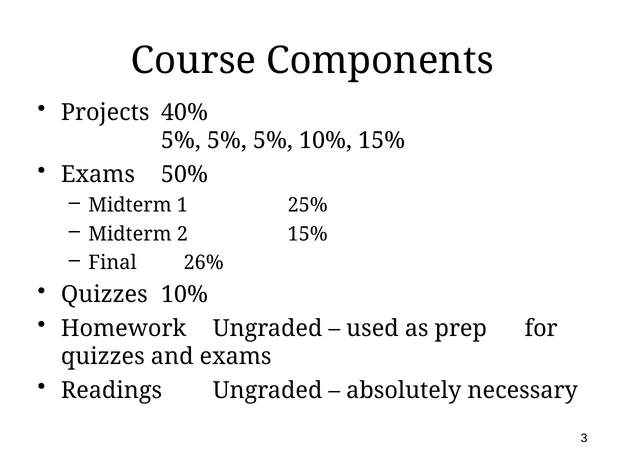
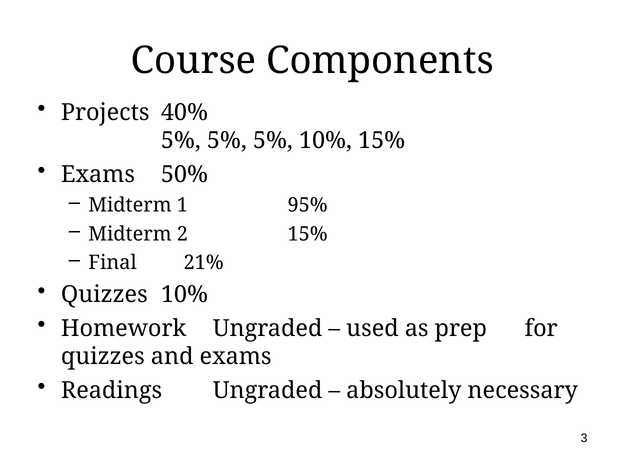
25%: 25% -> 95%
26%: 26% -> 21%
